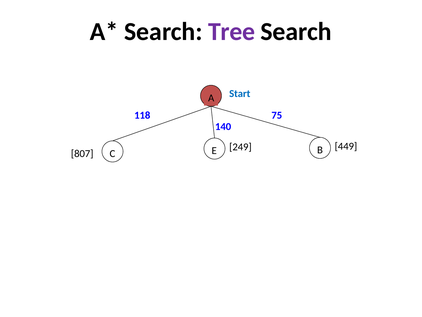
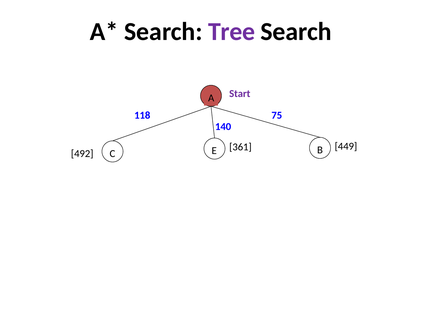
Start colour: blue -> purple
249: 249 -> 361
807: 807 -> 492
